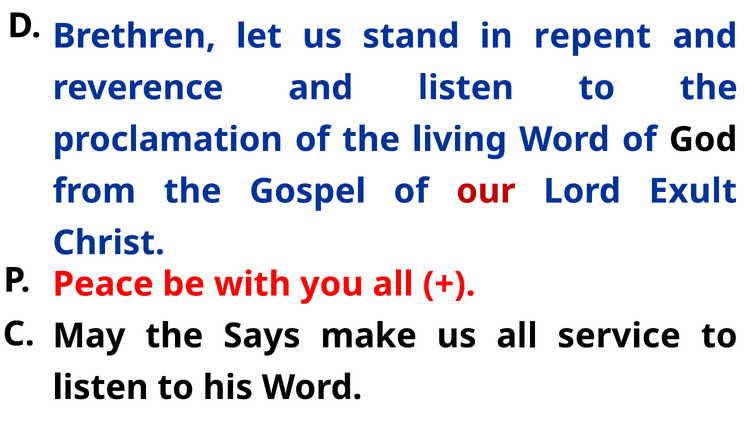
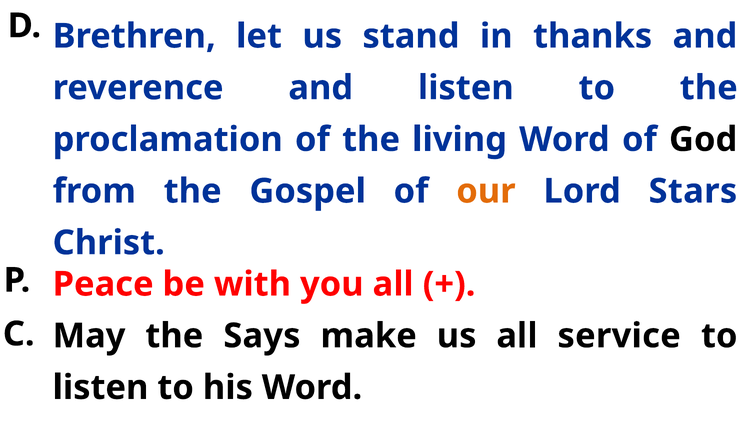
repent: repent -> thanks
our colour: red -> orange
Exult: Exult -> Stars
